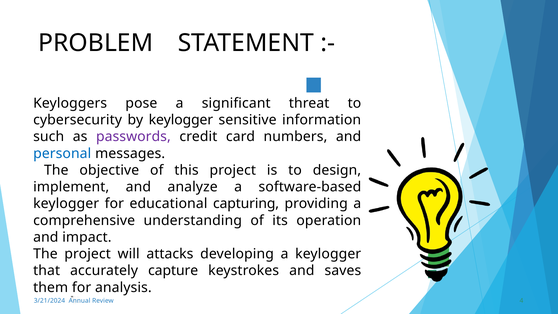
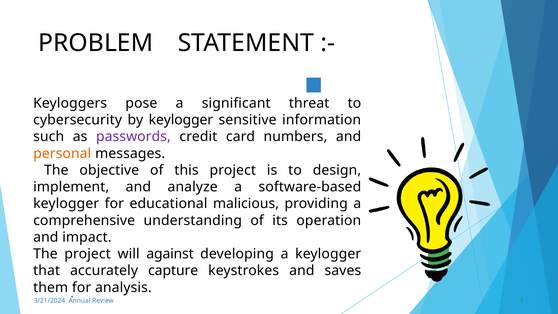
personal colour: blue -> orange
capturing: capturing -> malicious
attacks: attacks -> against
